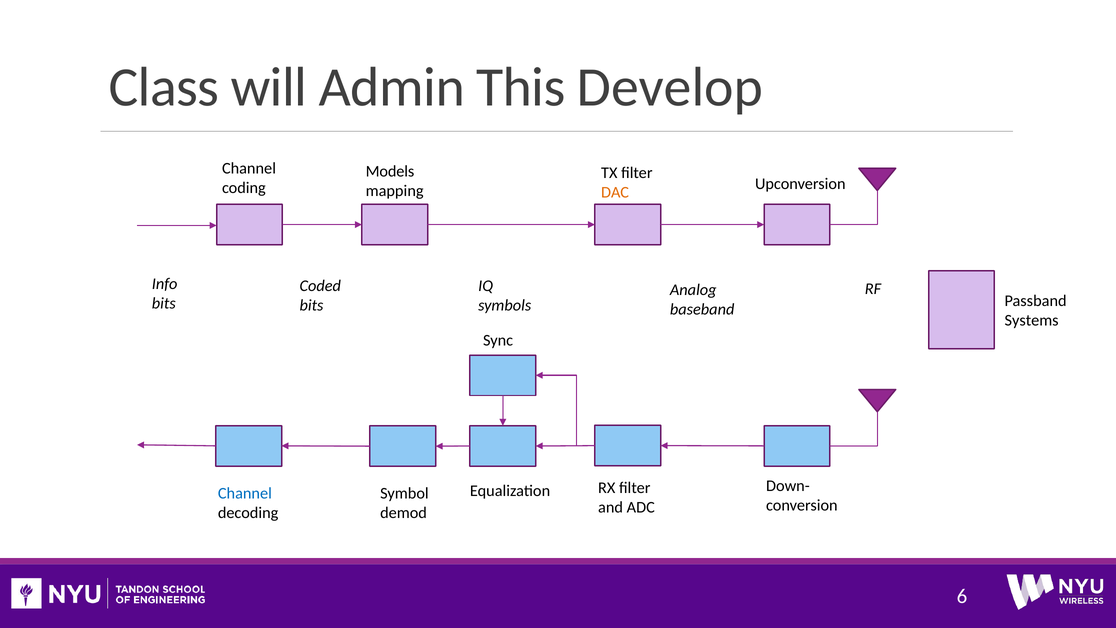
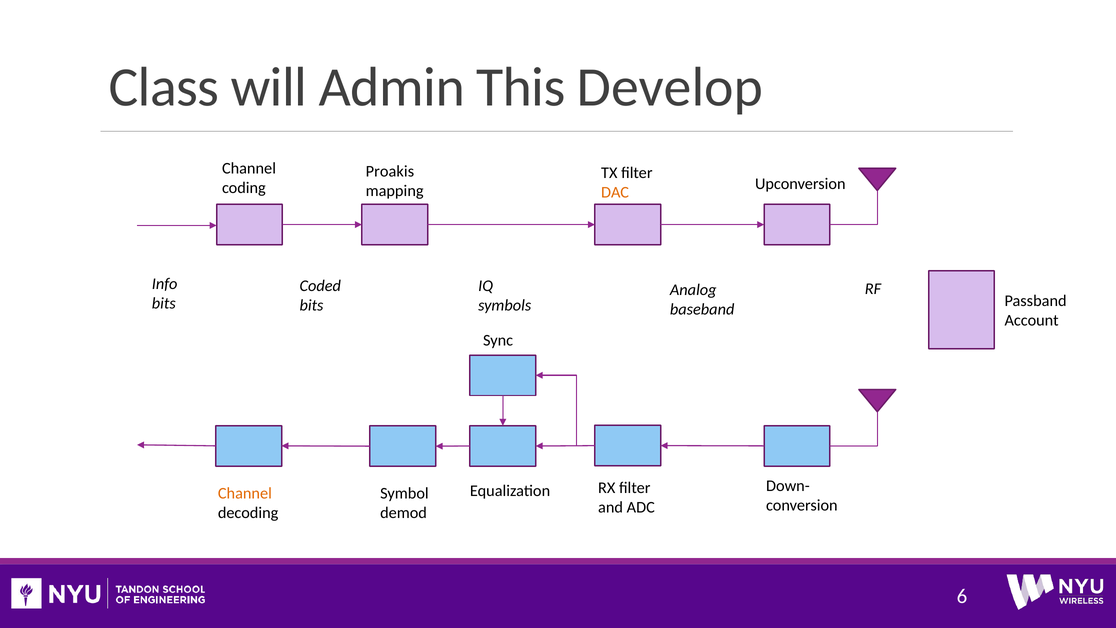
Models: Models -> Proakis
Systems: Systems -> Account
Channel at (245, 493) colour: blue -> orange
